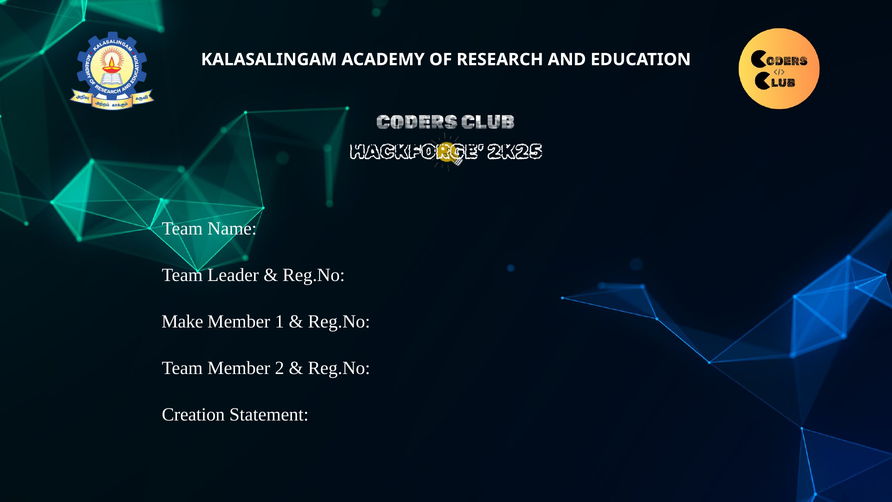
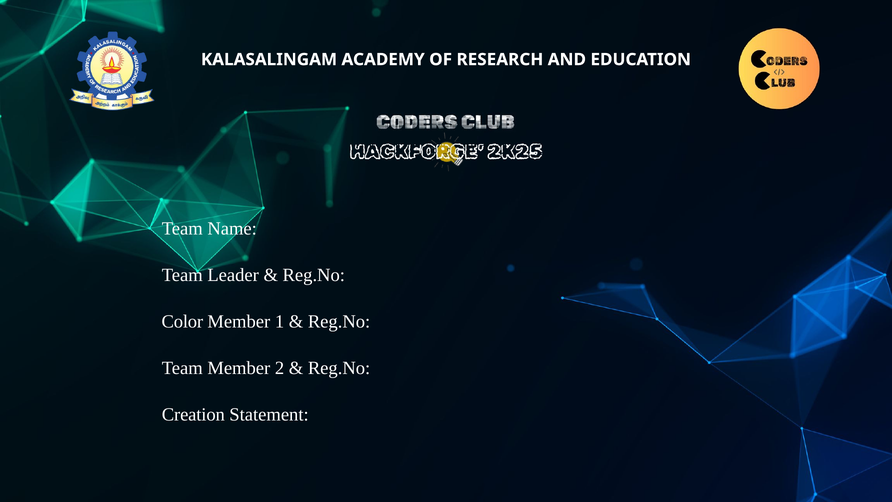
Make: Make -> Color
